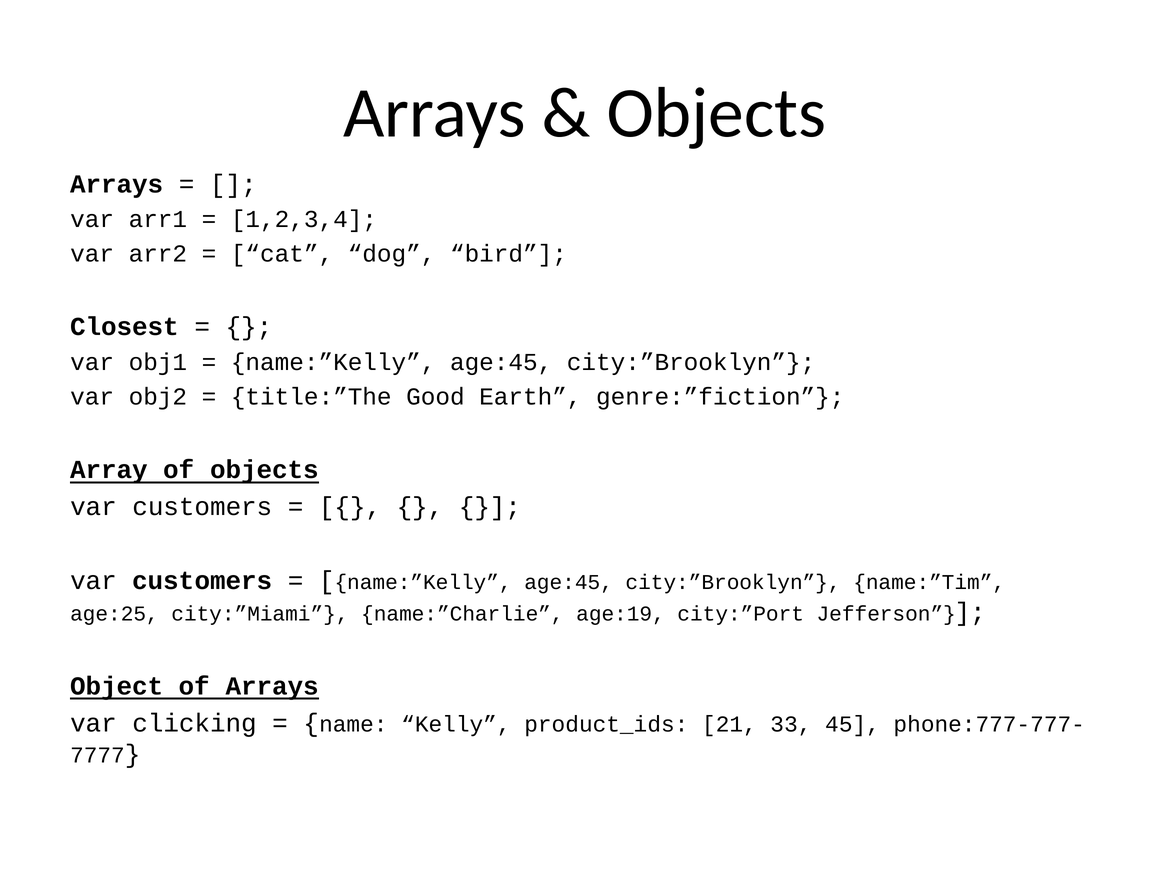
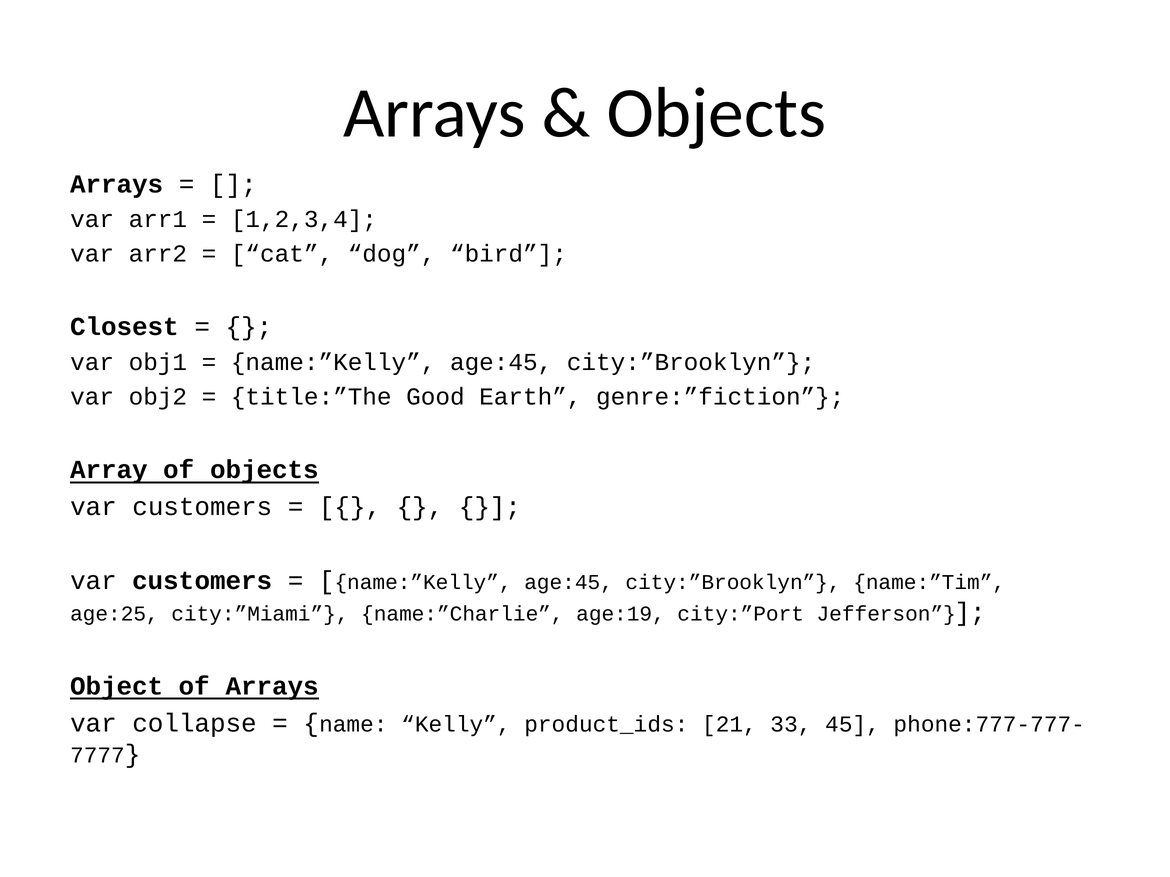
clicking: clicking -> collapse
